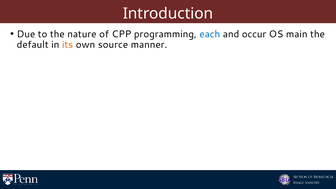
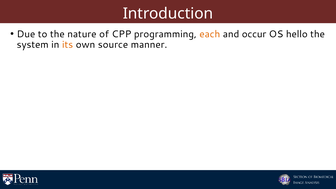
each colour: blue -> orange
main: main -> hello
default: default -> system
